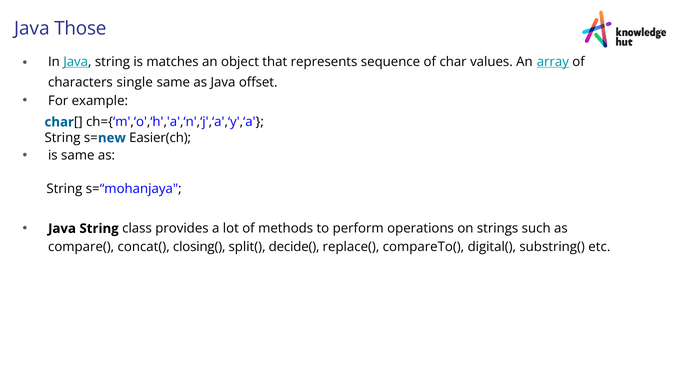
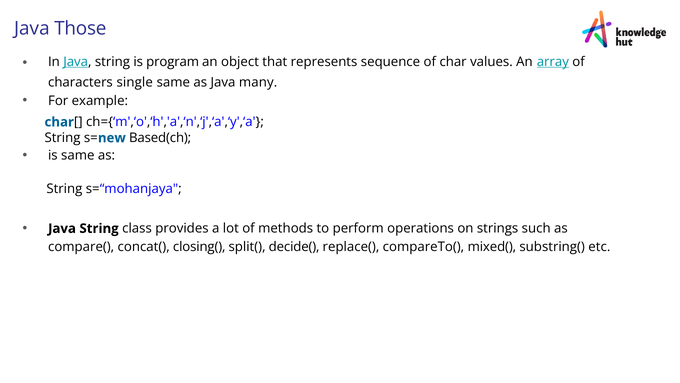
matches: matches -> program
offset: offset -> many
Easier(ch: Easier(ch -> Based(ch
digital(: digital( -> mixed(
